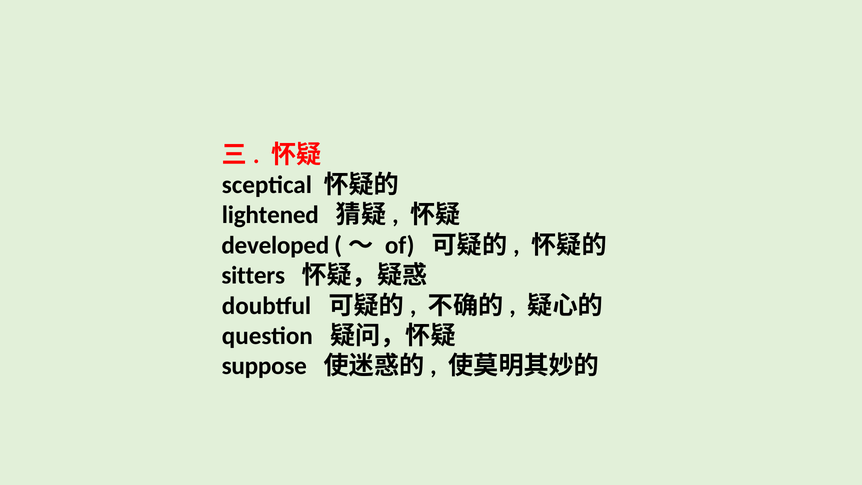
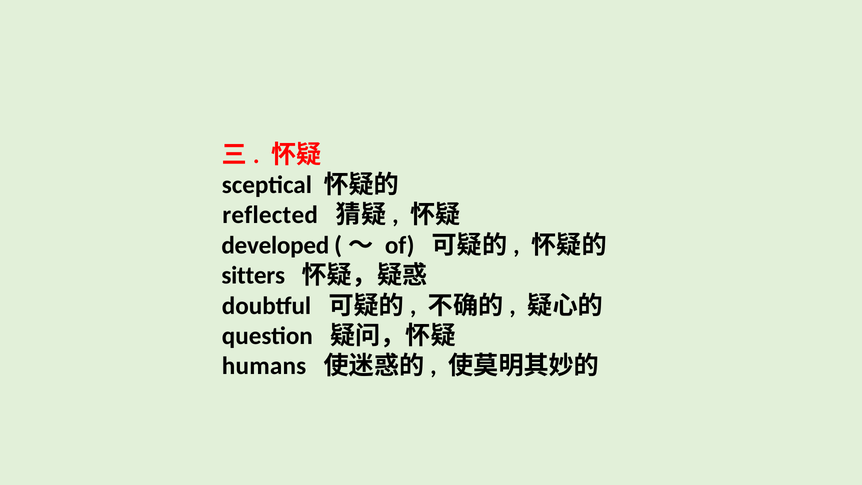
lightened: lightened -> reflected
suppose: suppose -> humans
